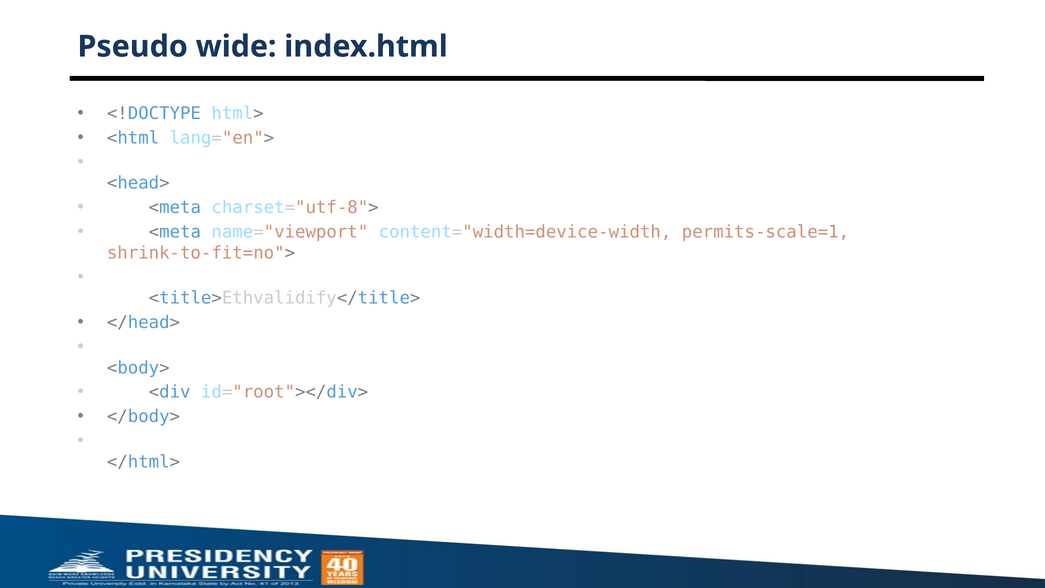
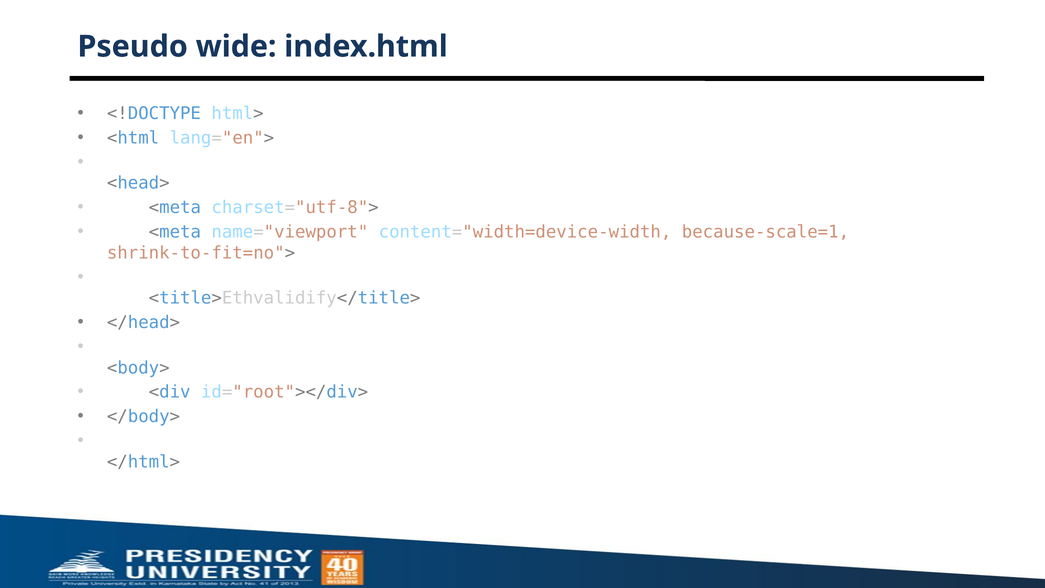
permits-scale=1: permits-scale=1 -> because-scale=1
